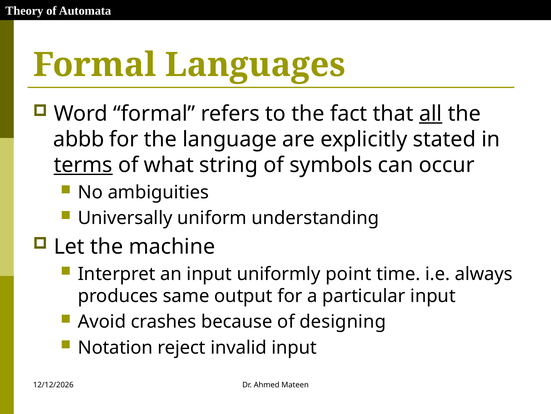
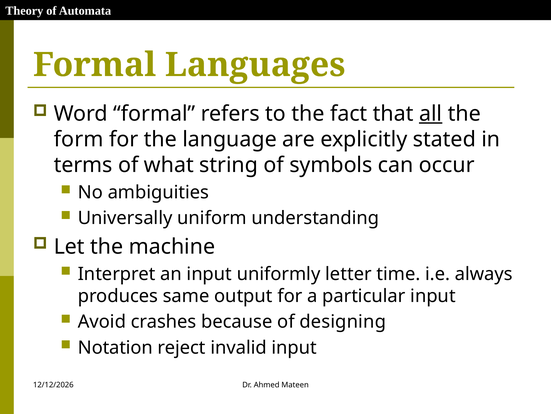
abbb: abbb -> form
terms underline: present -> none
point: point -> letter
